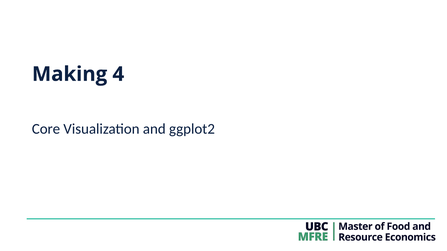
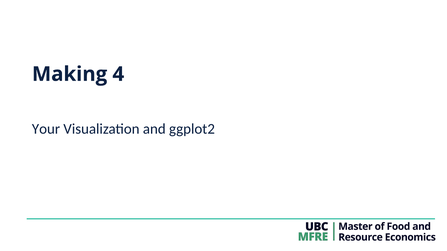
Core: Core -> Your
